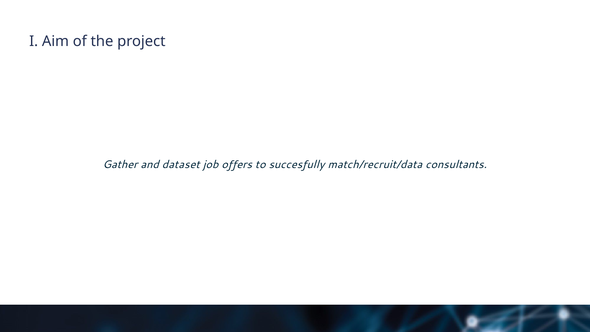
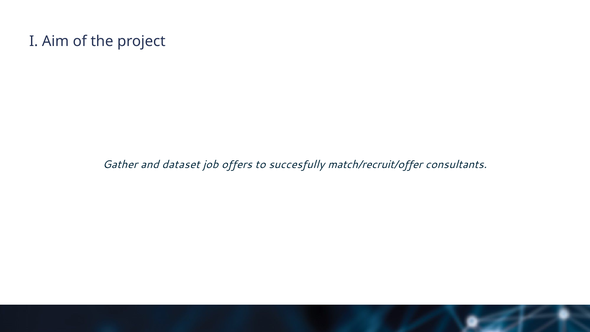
match/recruit/data: match/recruit/data -> match/recruit/offer
